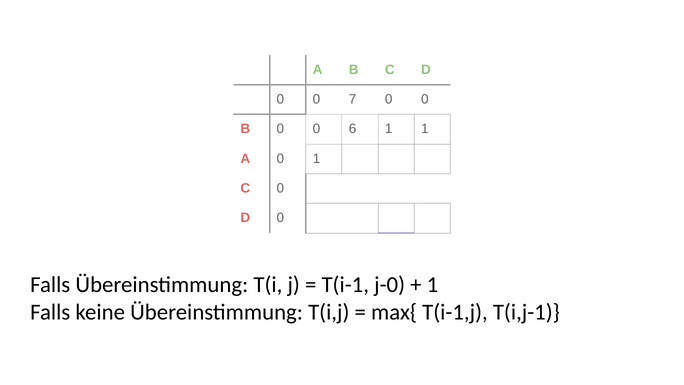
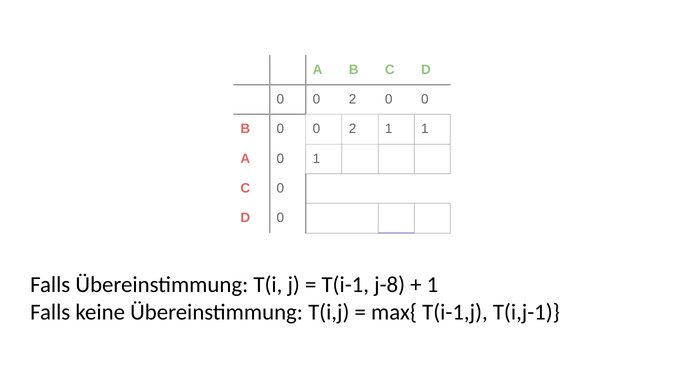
7 at (353, 99): 7 -> 2
B 0 0 6: 6 -> 2
j-0: j-0 -> j-8
